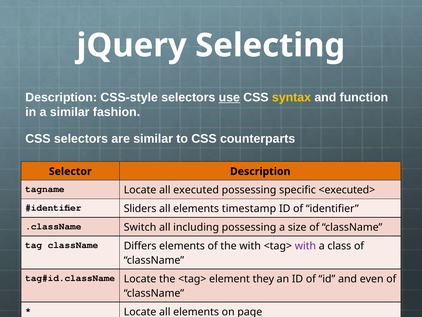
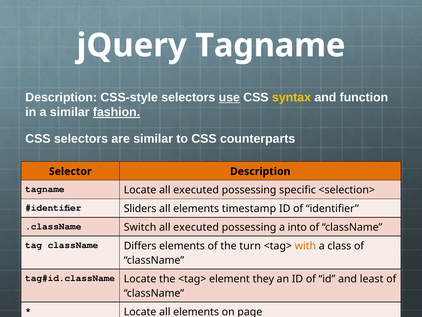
jQuery Selecting: Selecting -> Tagname
fashion underline: none -> present
<executed>: <executed> -> <selection>
including at (196, 227): including -> executed
size: size -> into
the with: with -> turn
with at (305, 246) colour: purple -> orange
even: even -> least
